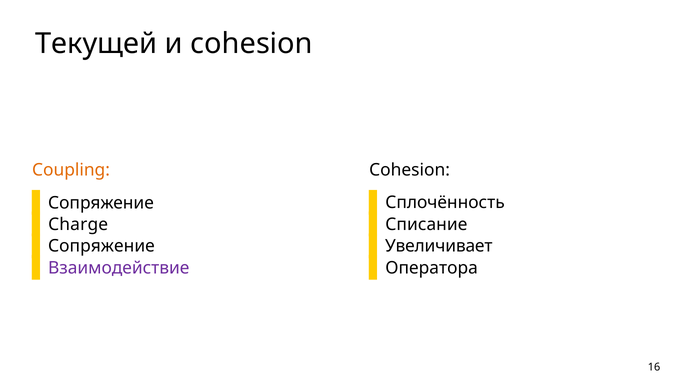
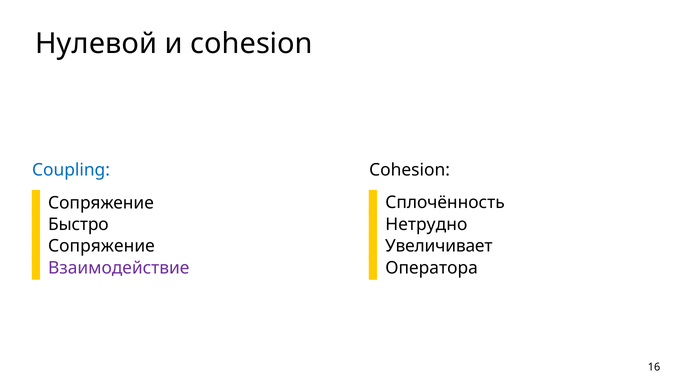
Текущей: Текущей -> Нулевой
Coupling colour: orange -> blue
Списание: Списание -> Нетрудно
Charge: Charge -> Быстро
